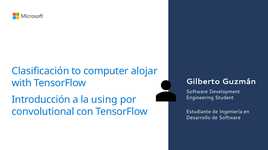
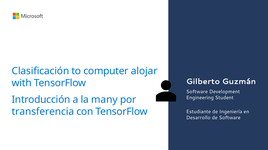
using: using -> many
convolutional: convolutional -> transferencia
